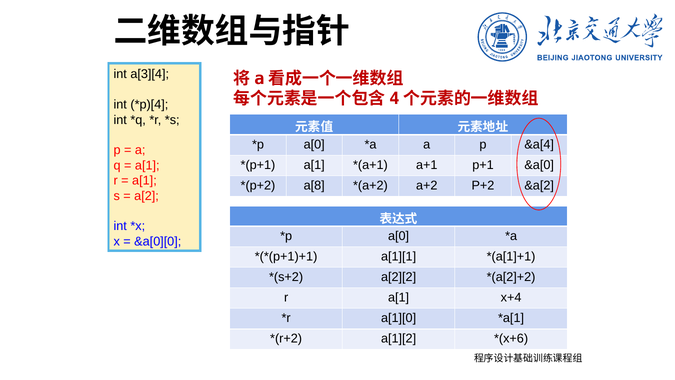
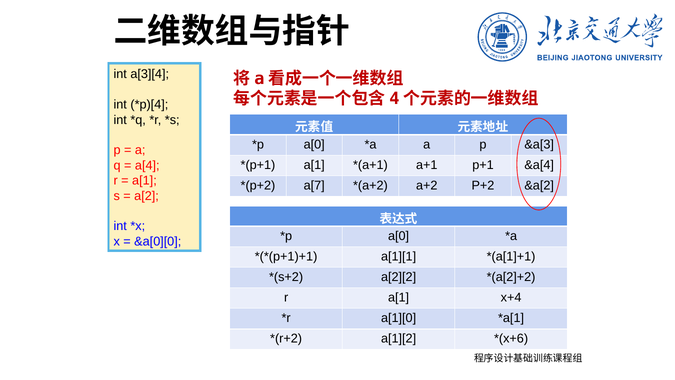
&a[4: &a[4 -> &a[3
&a[0: &a[0 -> &a[4
a[1 at (147, 165): a[1 -> a[4
a[8: a[8 -> a[7
